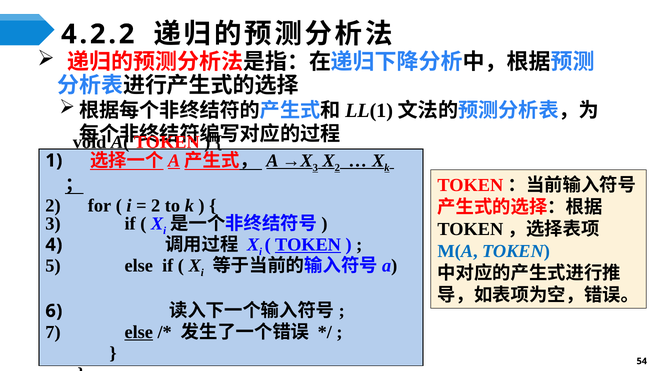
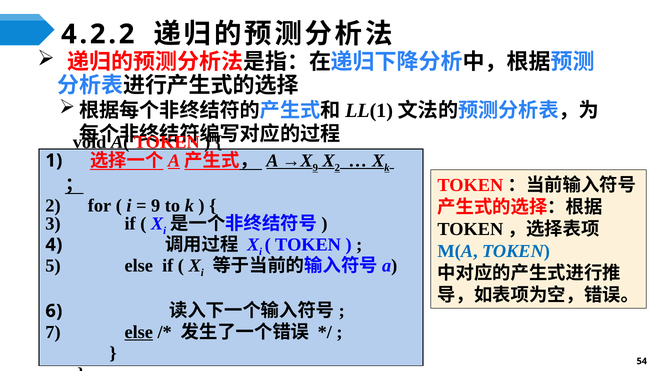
3 at (315, 167): 3 -> 9
2 at (156, 205): 2 -> 9
TOKEN at (308, 245) underline: present -> none
